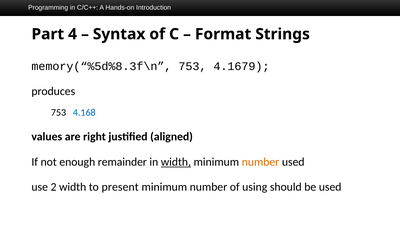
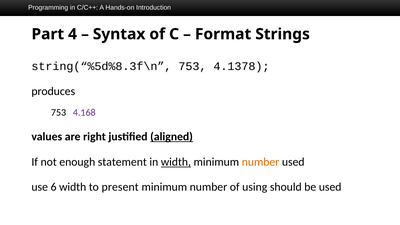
memory(“%5d%8.3f\n: memory(“%5d%8.3f\n -> string(“%5d%8.3f\n
4.1679: 4.1679 -> 4.1378
4.168 colour: blue -> purple
aligned underline: none -> present
remainder: remainder -> statement
2: 2 -> 6
